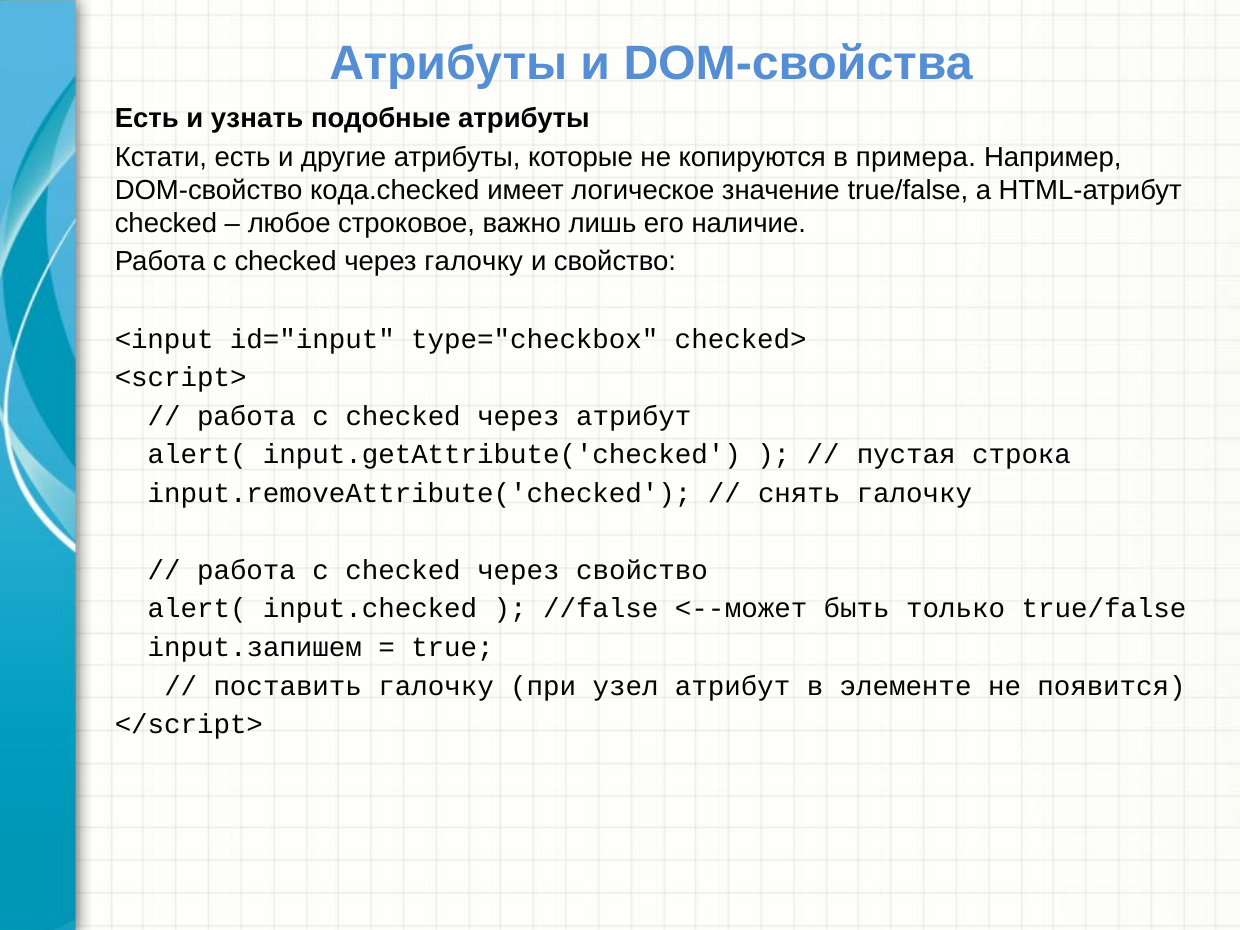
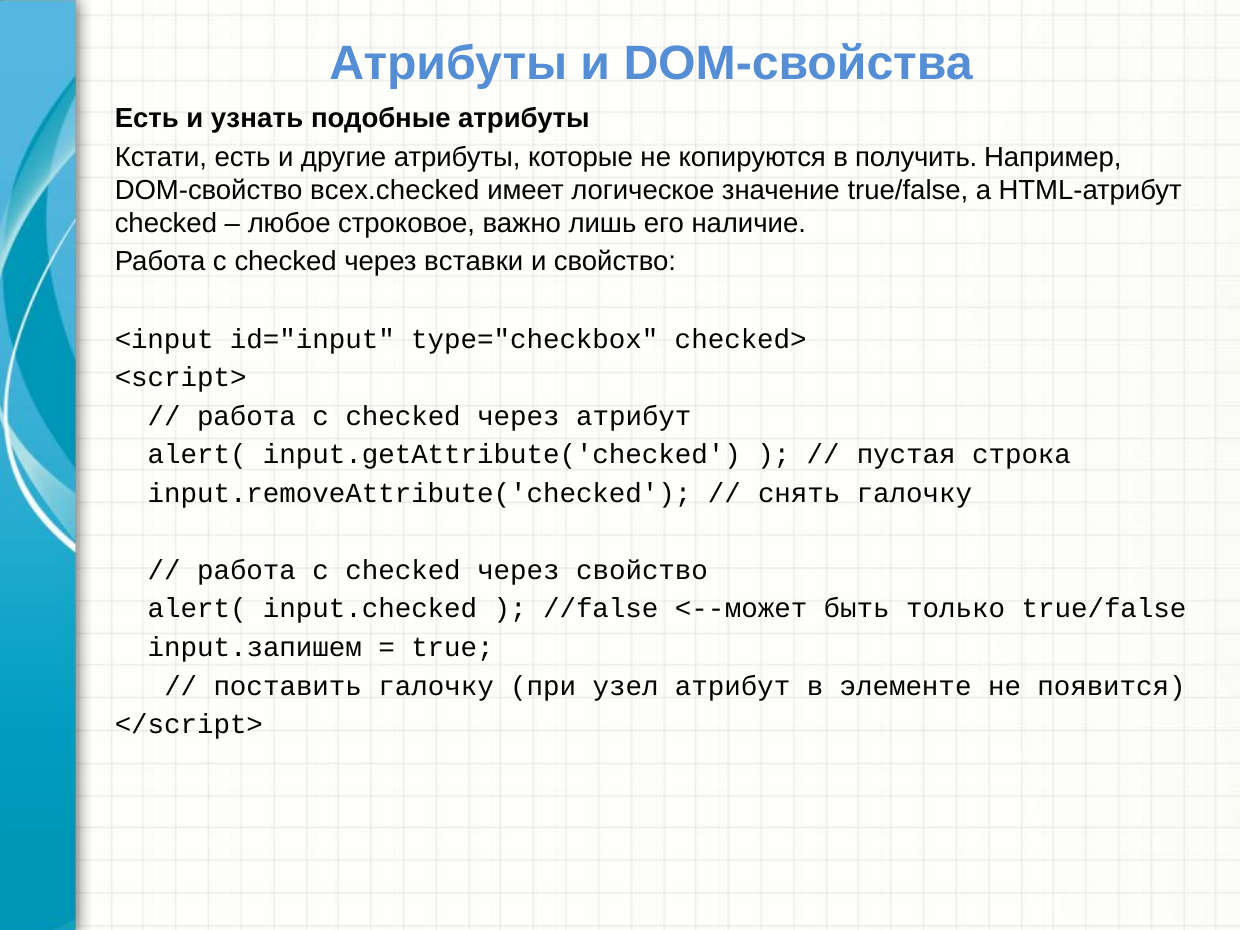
примера: примера -> получить
кода.checked: кода.checked -> всех.checked
через галочку: галочку -> вставки
